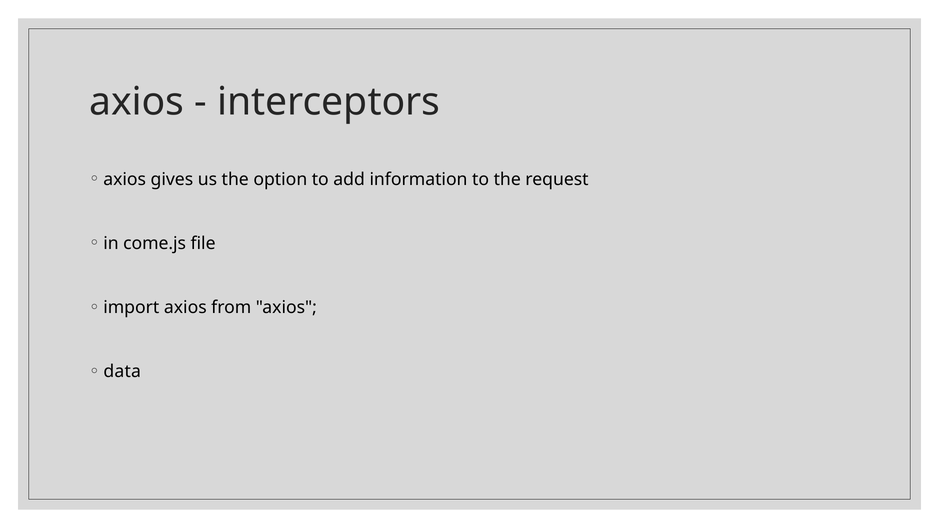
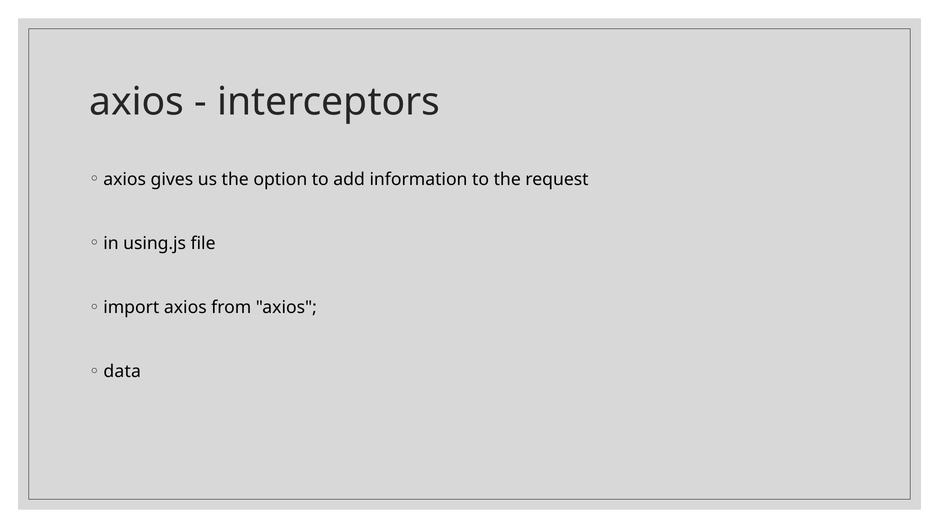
come.js: come.js -> using.js
